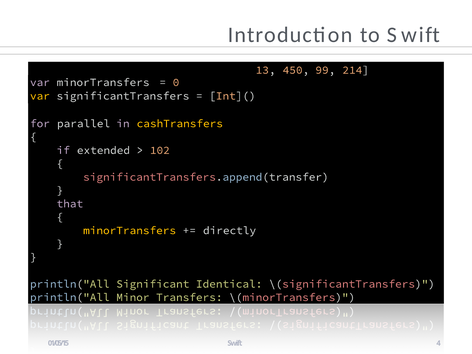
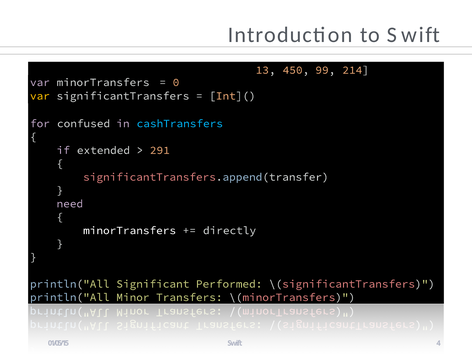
parallel: parallel -> confused
cashTransfers colour: yellow -> light blue
102: 102 -> 291
that: that -> need
minorTransfers at (130, 230) colour: yellow -> white
Identical: Identical -> Performed
